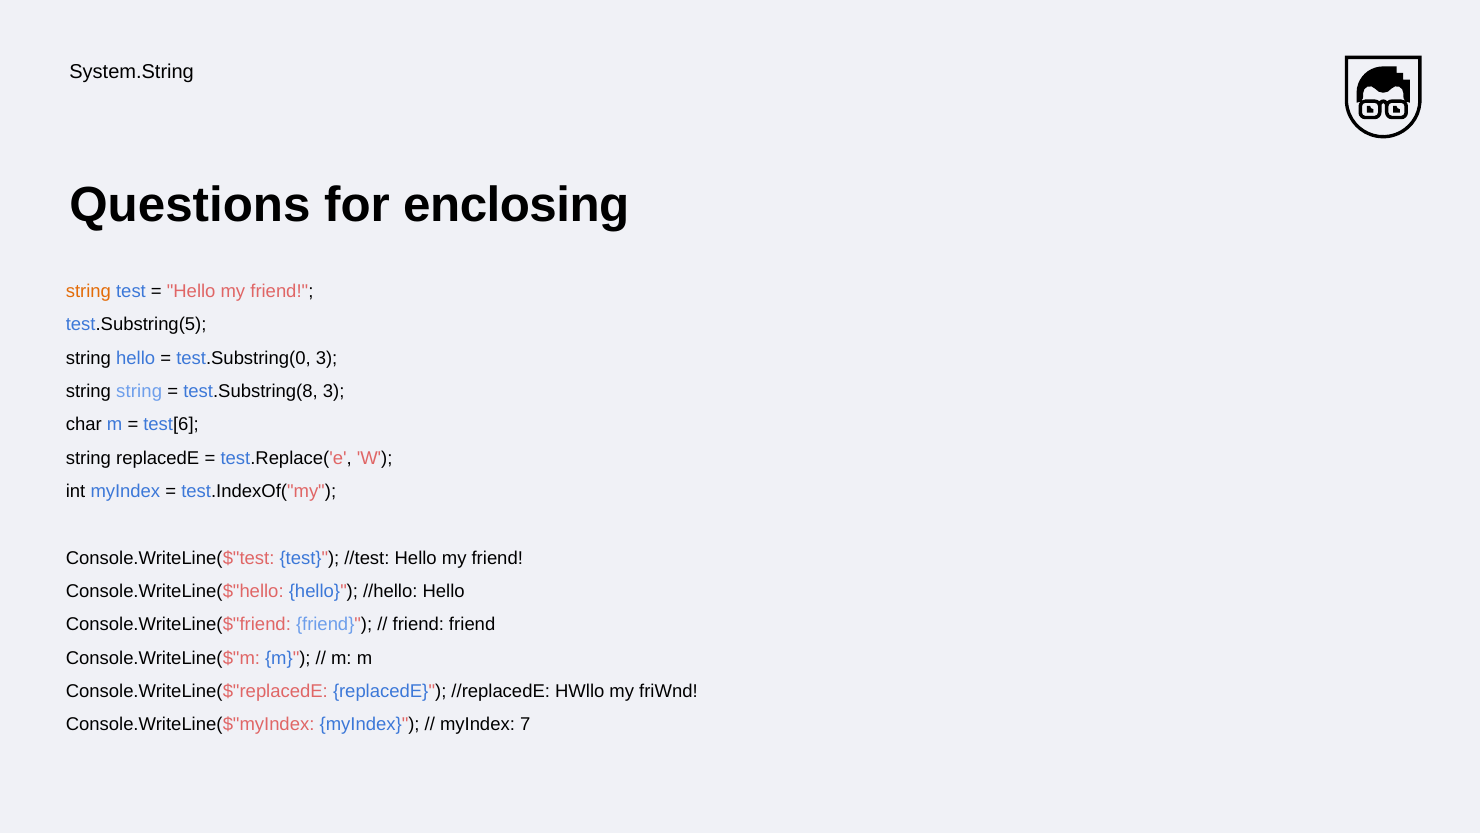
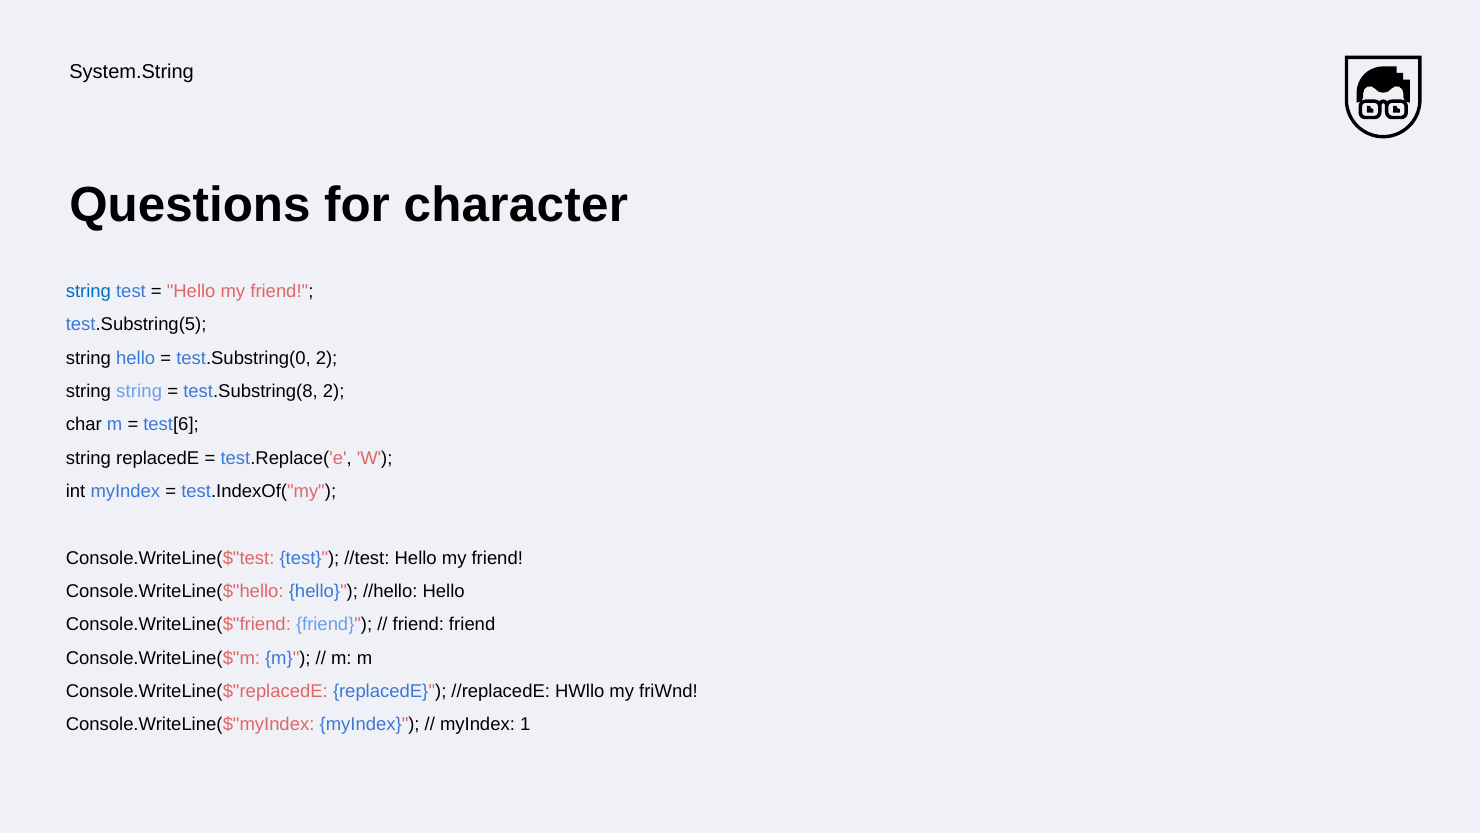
enclosing: enclosing -> character
string at (88, 291) colour: orange -> blue
test.Substring(0 3: 3 -> 2
test.Substring(8 3: 3 -> 2
7: 7 -> 1
